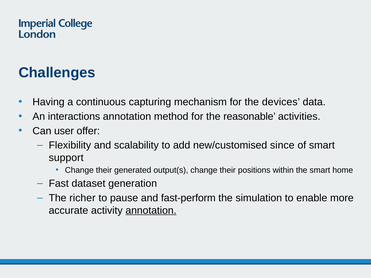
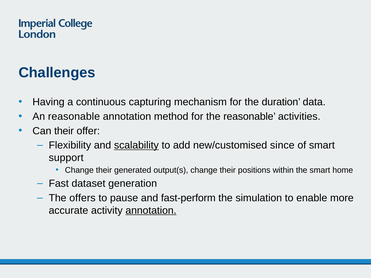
devices: devices -> duration
An interactions: interactions -> reasonable
Can user: user -> their
scalability underline: none -> present
richer: richer -> offers
